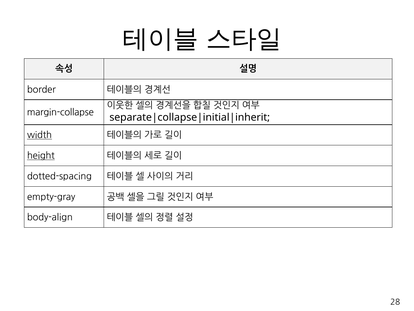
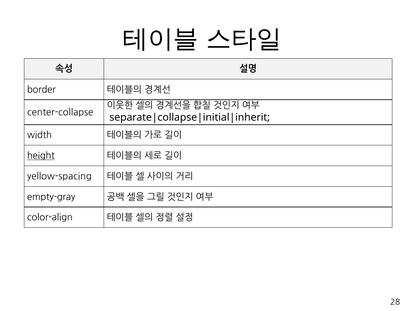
margin-collapse: margin-collapse -> center-collapse
width underline: present -> none
dotted-spacing: dotted-spacing -> yellow-spacing
body-align: body-align -> color-align
